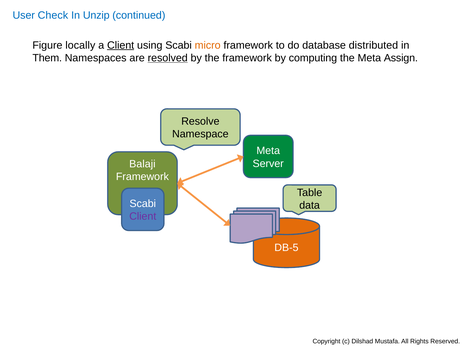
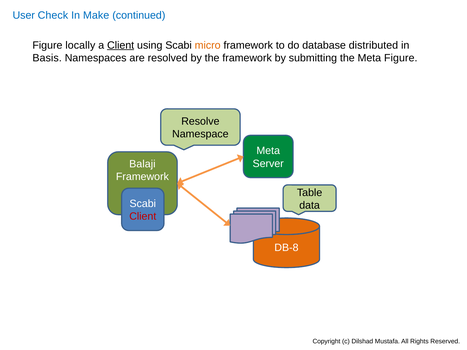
Unzip: Unzip -> Make
Them: Them -> Basis
resolved underline: present -> none
computing: computing -> submitting
Meta Assign: Assign -> Figure
Client at (143, 217) colour: purple -> red
DB-5: DB-5 -> DB-8
